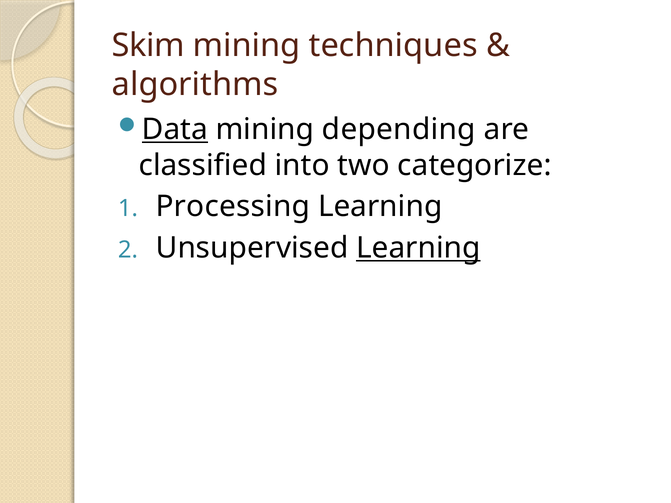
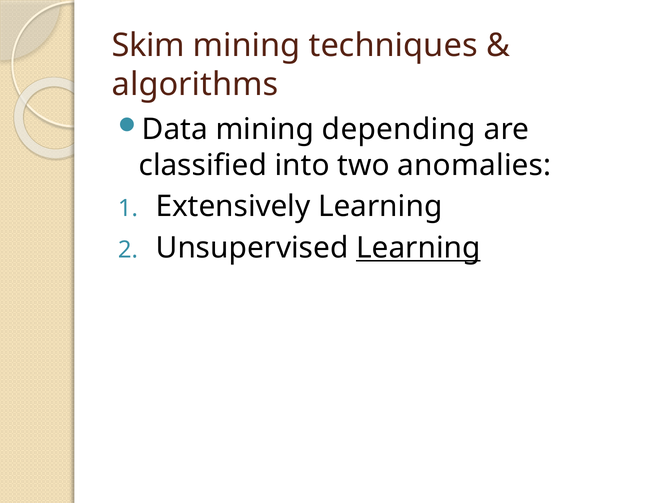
Data underline: present -> none
categorize: categorize -> anomalies
Processing: Processing -> Extensively
